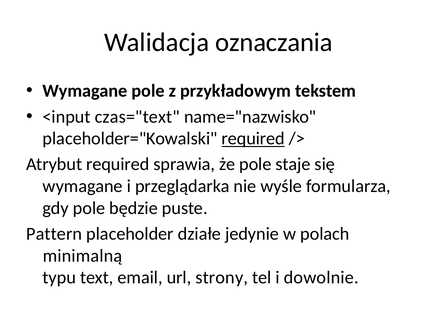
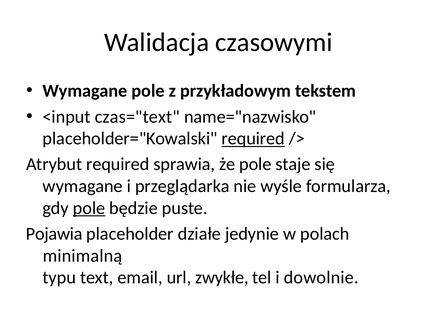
oznaczania: oznaczania -> czasowymi
pole at (89, 208) underline: none -> present
Pattern: Pattern -> Pojawia
strony: strony -> zwykłe
